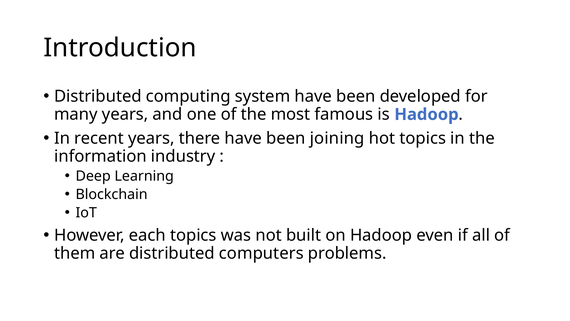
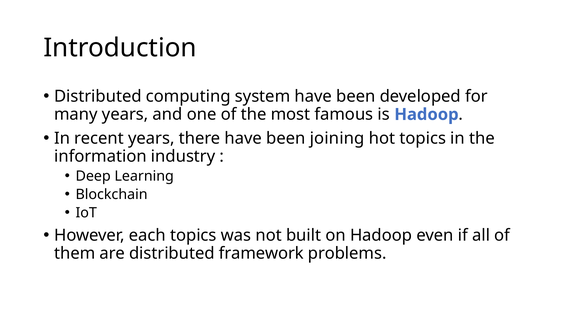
computers: computers -> framework
